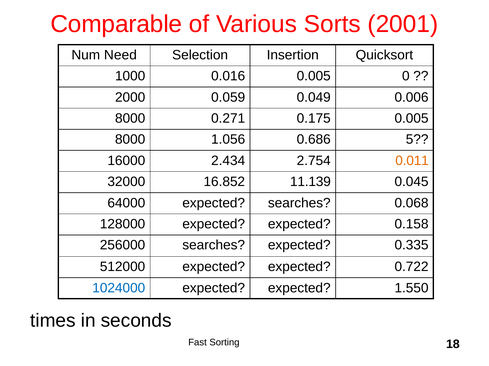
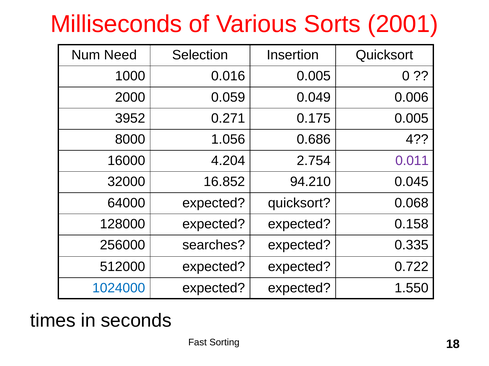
Comparable: Comparable -> Milliseconds
8000 at (130, 119): 8000 -> 3952
5: 5 -> 4
2.434: 2.434 -> 4.204
0.011 colour: orange -> purple
11.139: 11.139 -> 94.210
expected searches: searches -> quicksort
